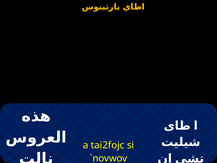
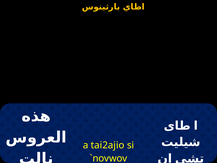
tai2fojc: tai2fojc -> tai2ajio
